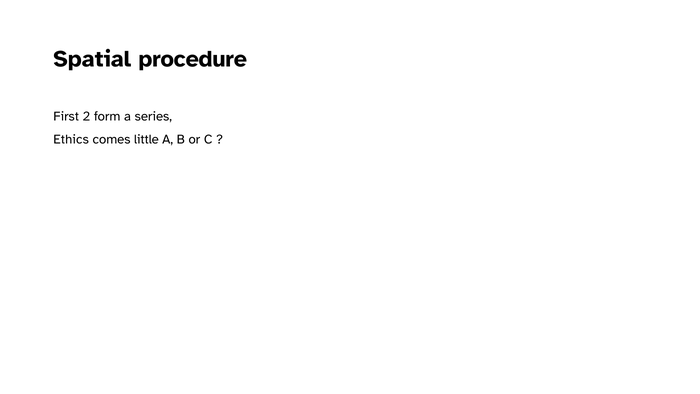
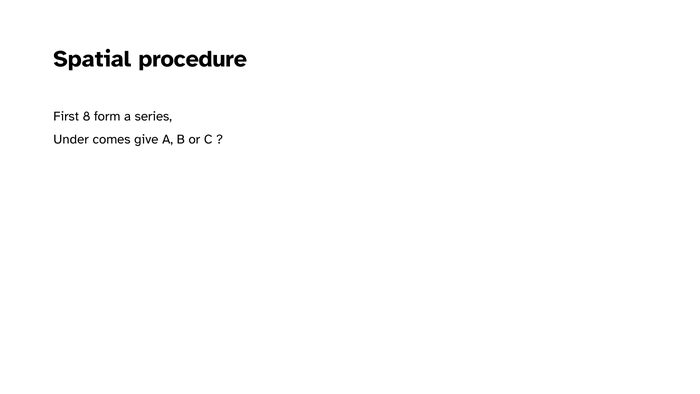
2: 2 -> 8
Ethics: Ethics -> Under
little: little -> give
